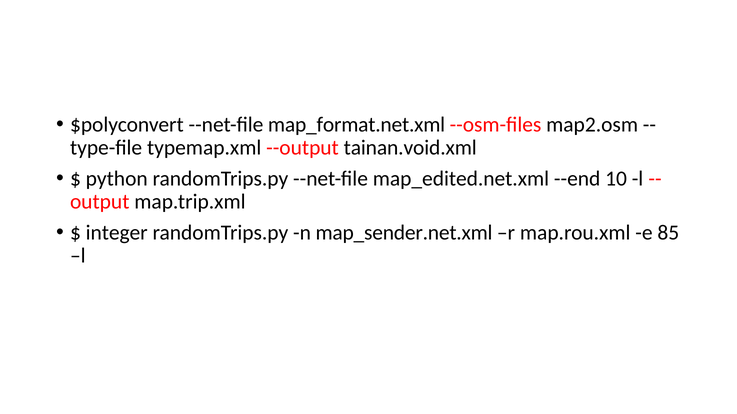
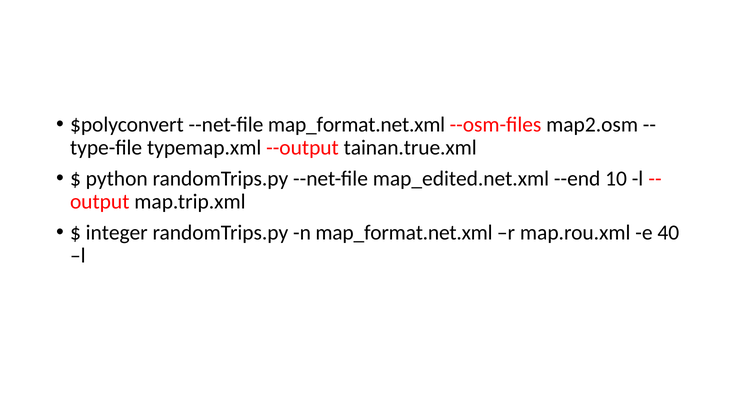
tainan.void.xml: tainan.void.xml -> tainan.true.xml
n map_sender.net.xml: map_sender.net.xml -> map_format.net.xml
85: 85 -> 40
